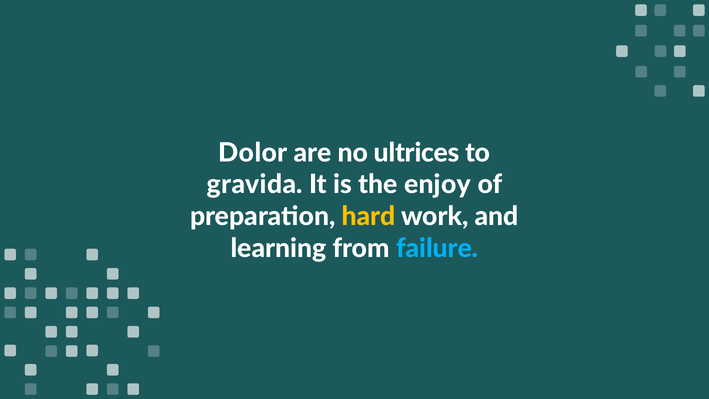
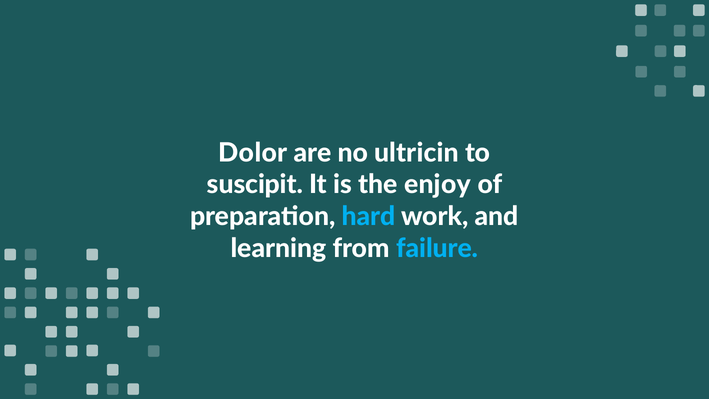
ultrices: ultrices -> ultricin
gravida: gravida -> suscipit
hard colour: yellow -> light blue
